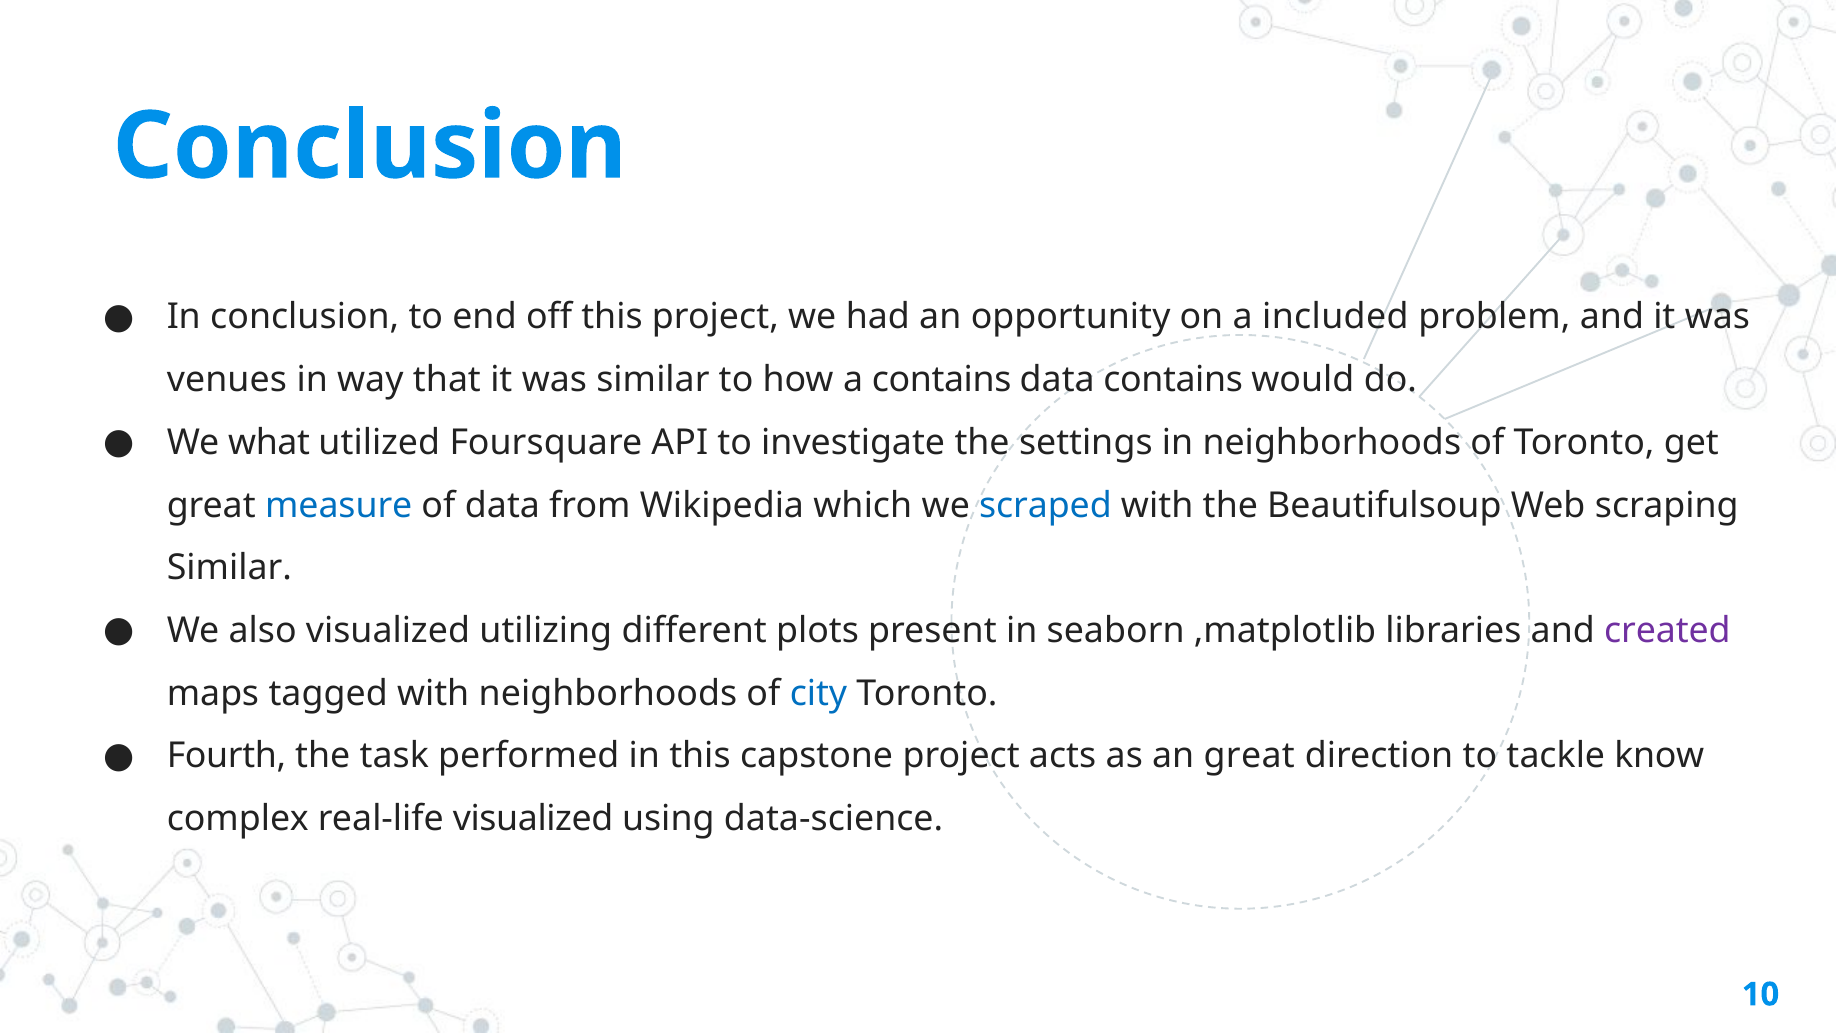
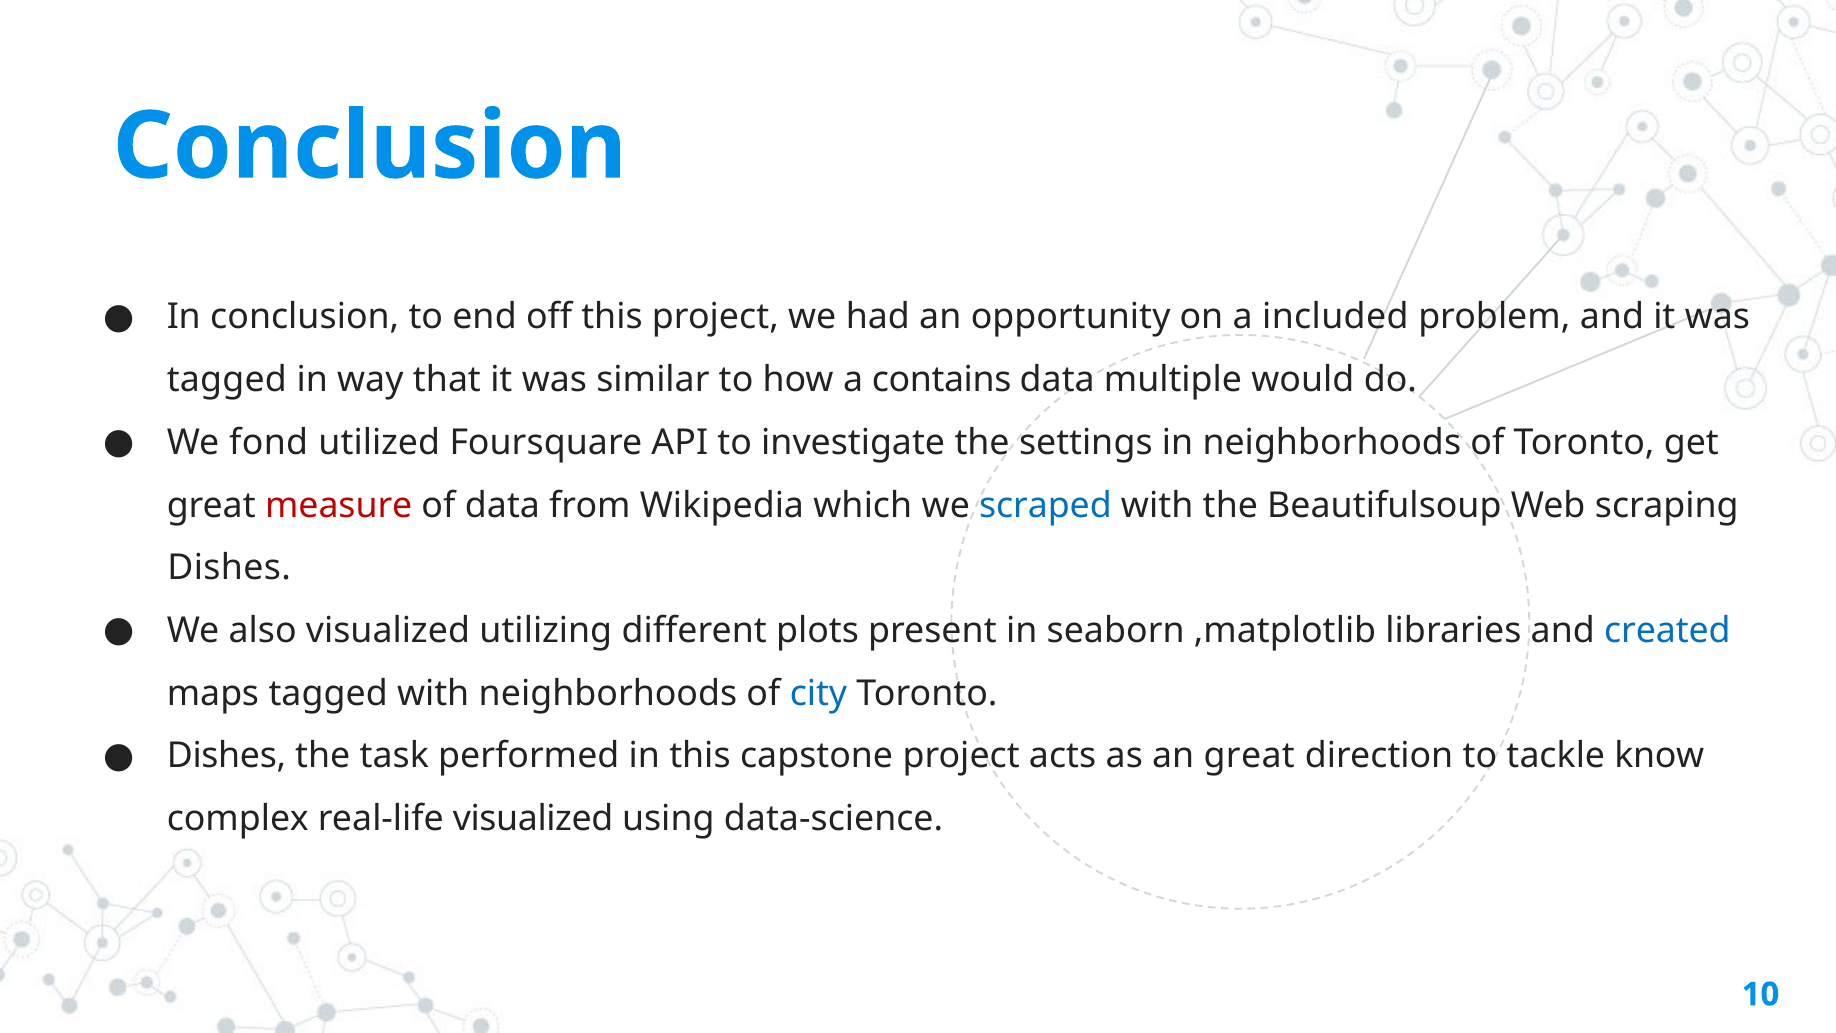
venues at (227, 380): venues -> tagged
data contains: contains -> multiple
what: what -> fond
measure colour: blue -> red
Similar at (229, 568): Similar -> Dishes
created colour: purple -> blue
Fourth at (226, 756): Fourth -> Dishes
